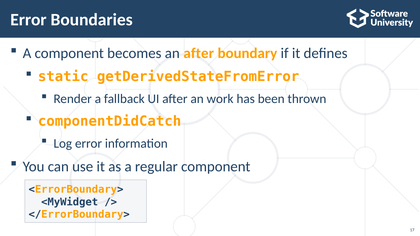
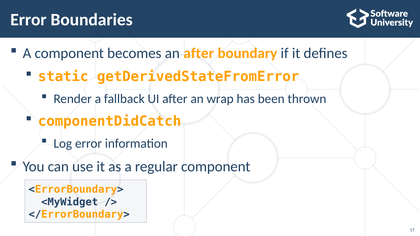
work: work -> wrap
